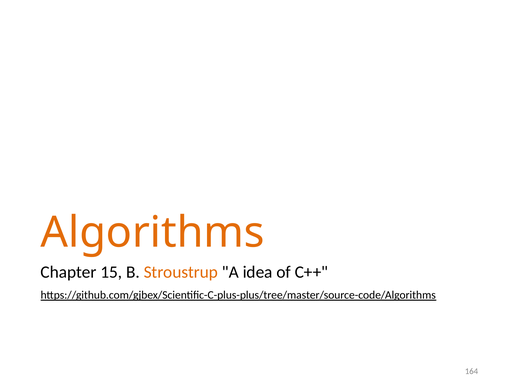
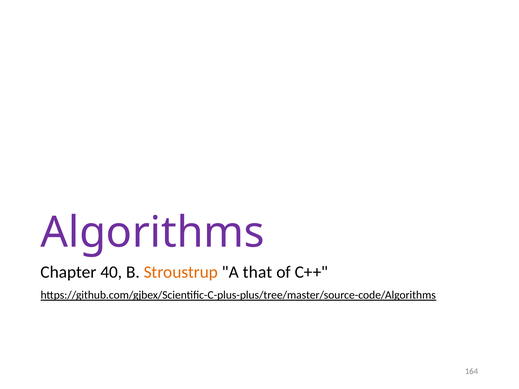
Algorithms colour: orange -> purple
15: 15 -> 40
idea: idea -> that
